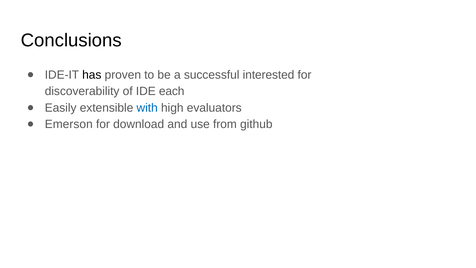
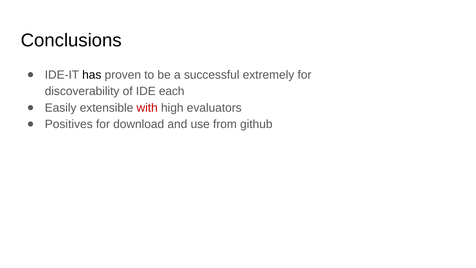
interested: interested -> extremely
with colour: blue -> red
Emerson: Emerson -> Positives
